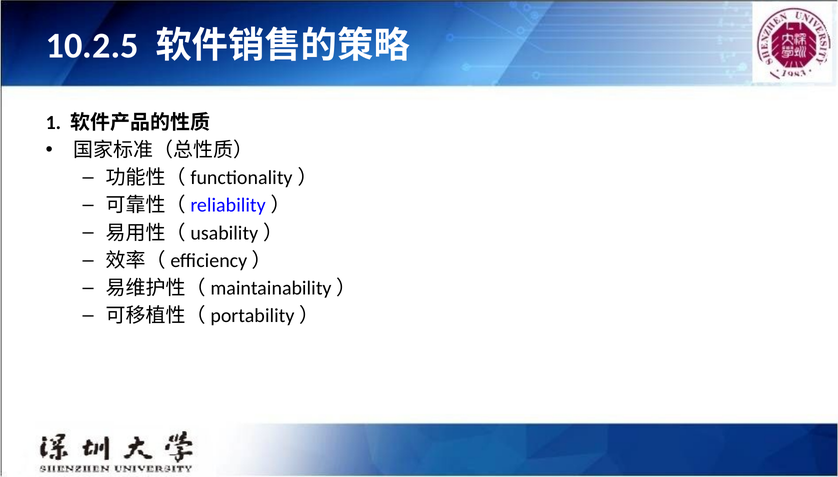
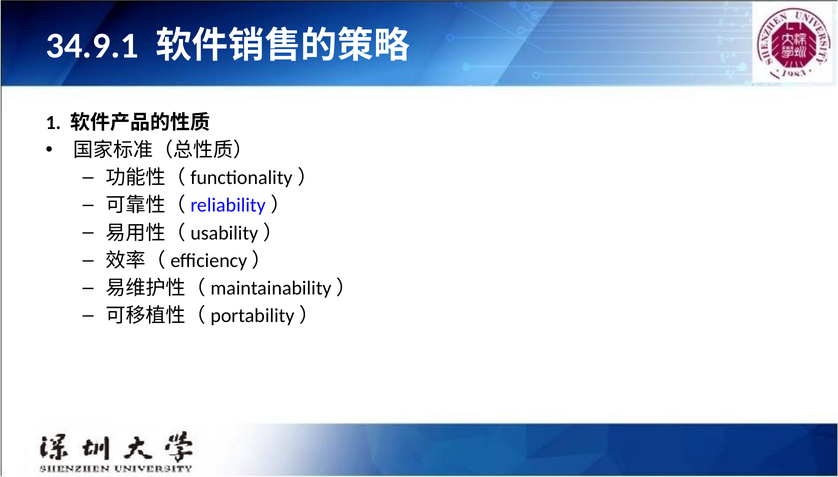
10.2.5: 10.2.5 -> 34.9.1
